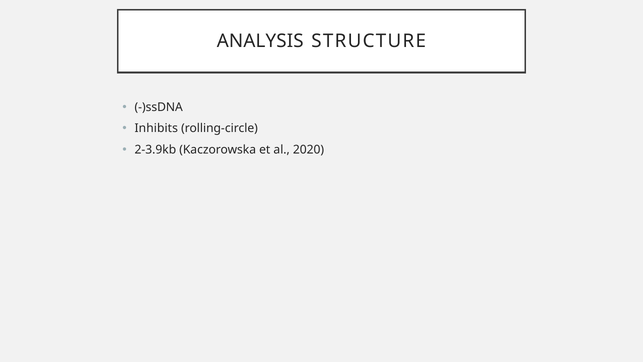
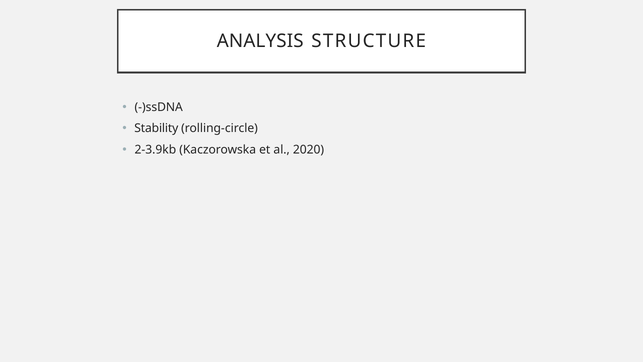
Inhibits: Inhibits -> Stability
